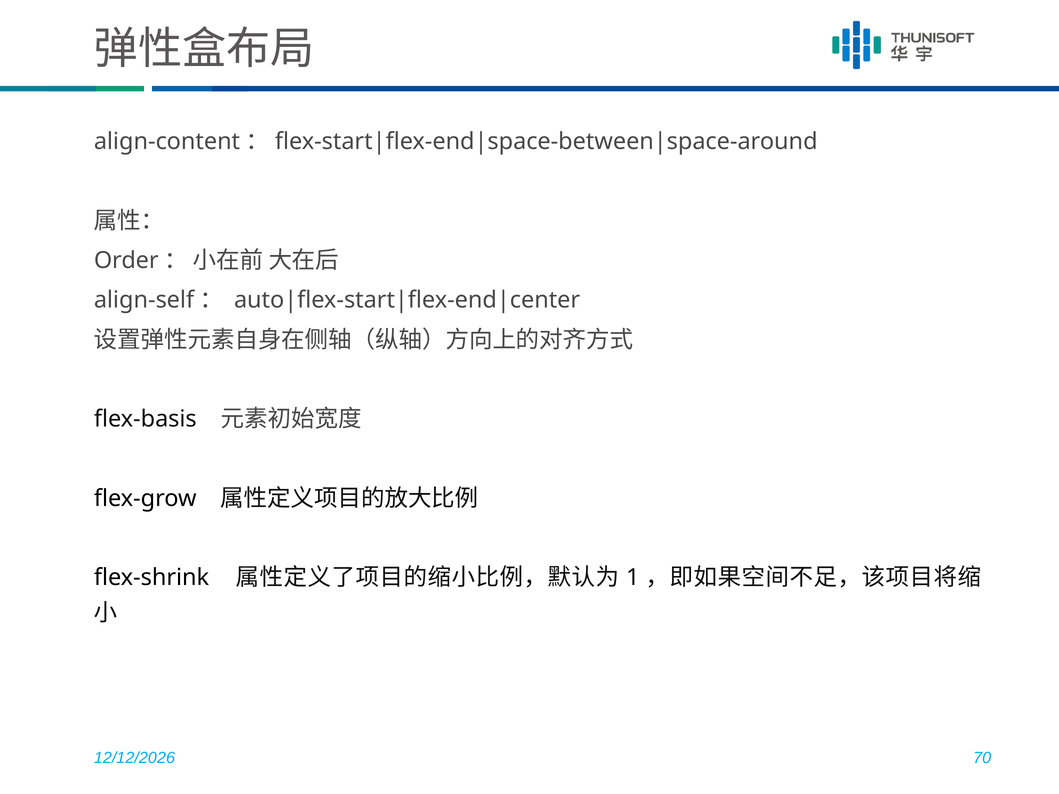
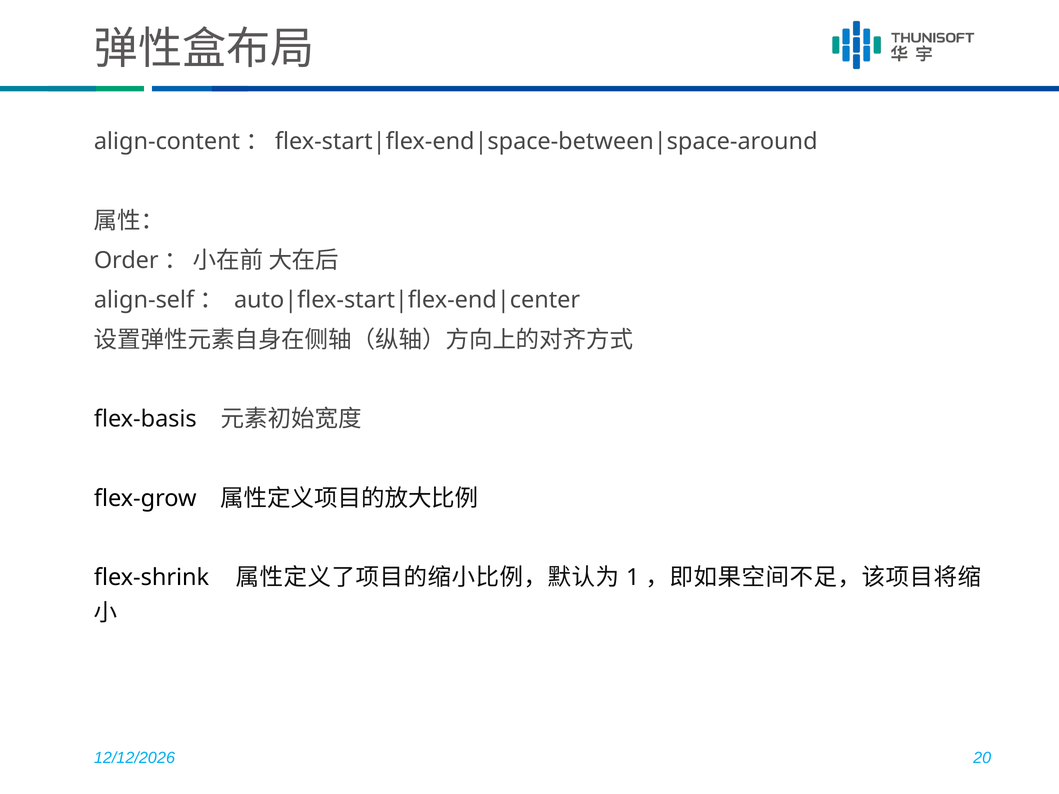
70: 70 -> 20
